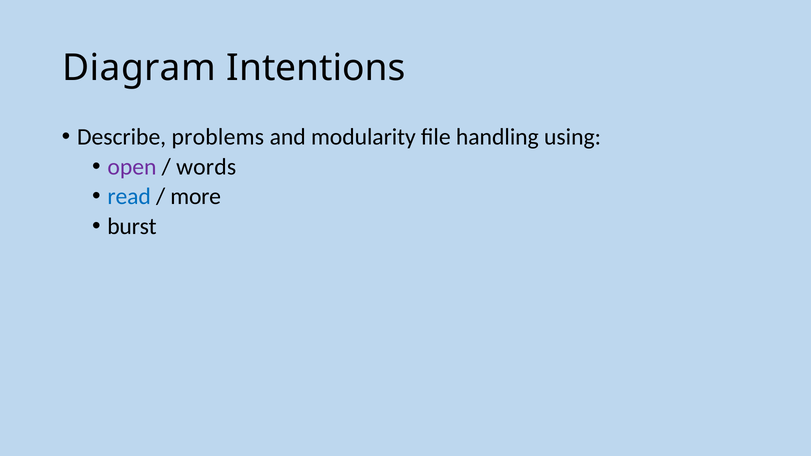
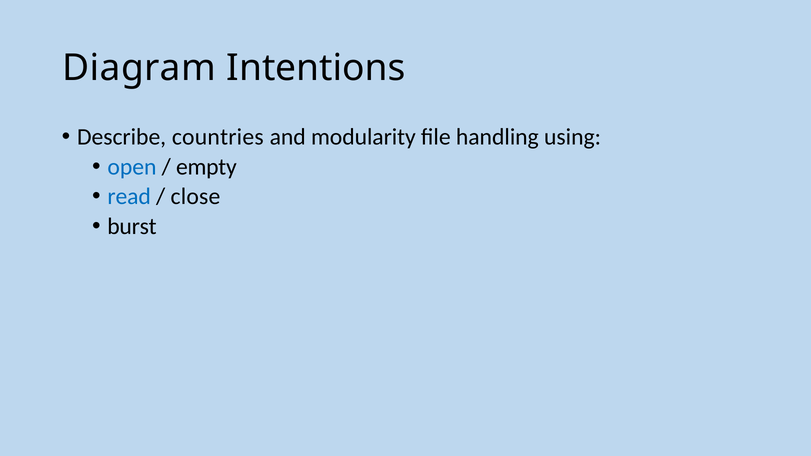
problems: problems -> countries
open colour: purple -> blue
words: words -> empty
more: more -> close
